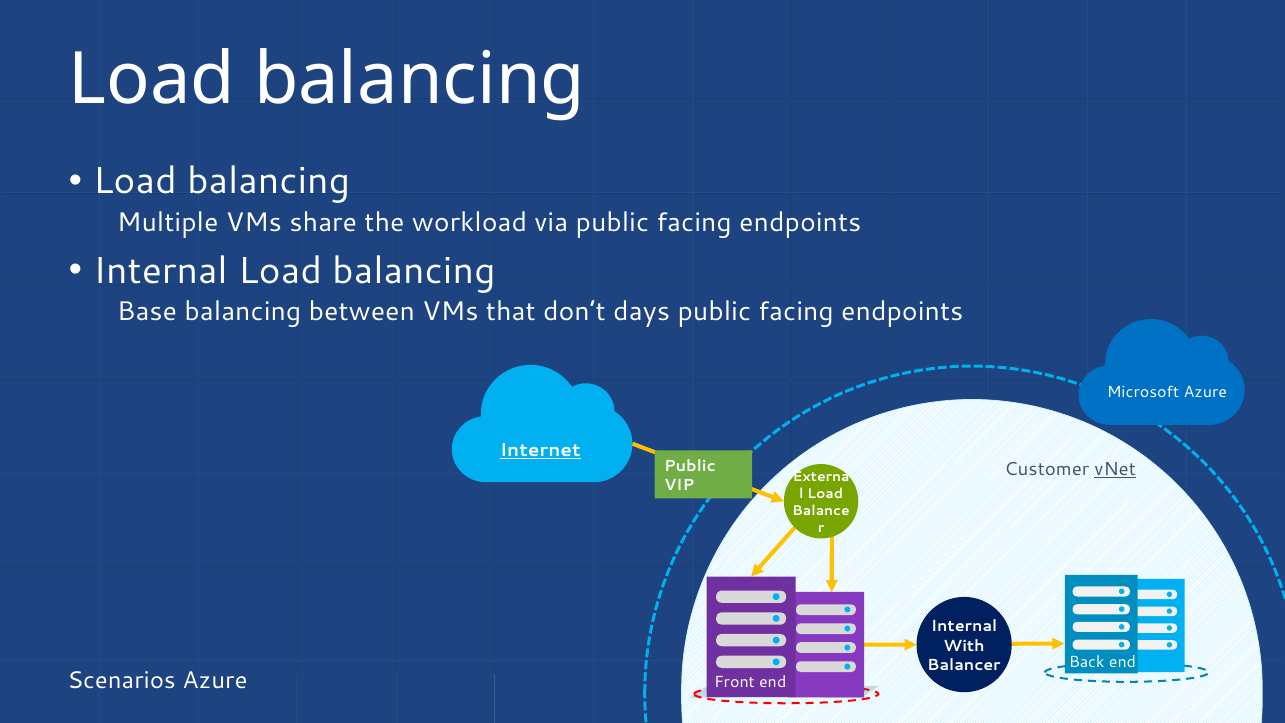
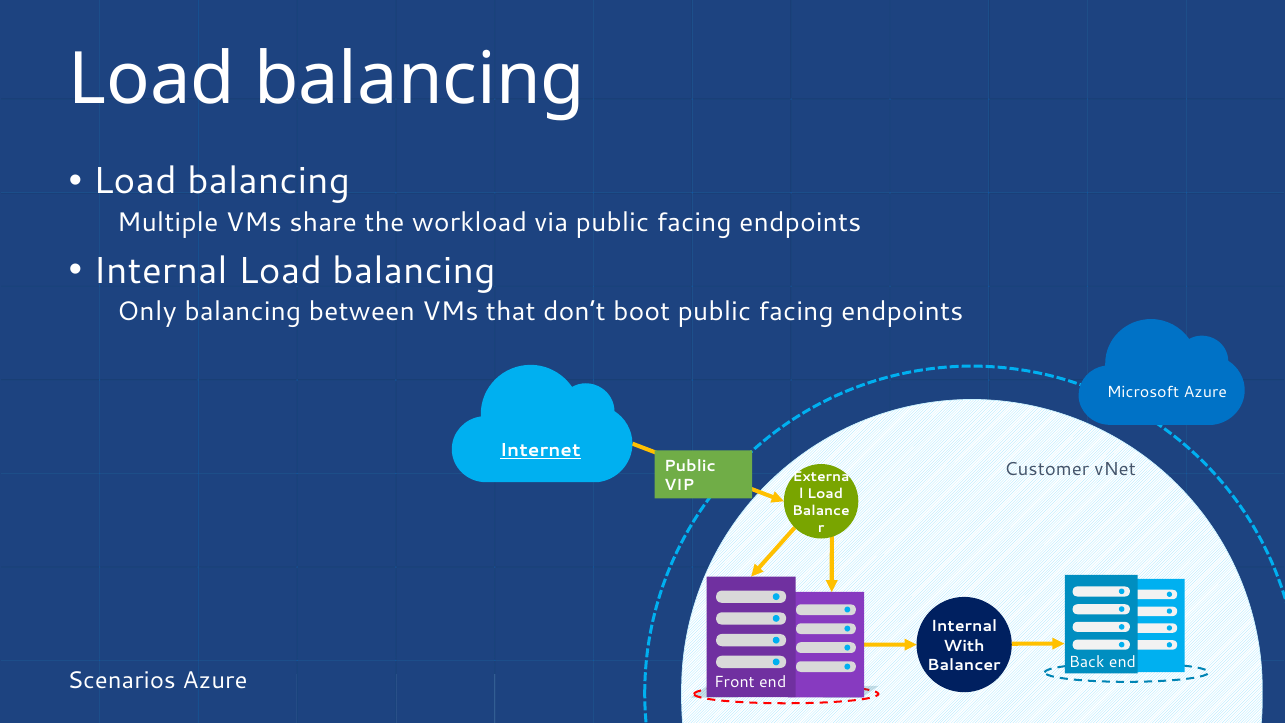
Base: Base -> Only
days: days -> boot
vNet underline: present -> none
